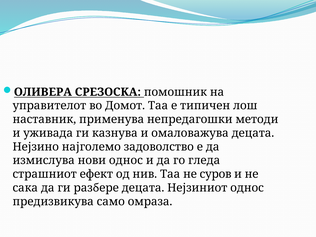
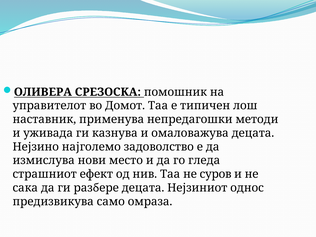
нови однос: однос -> место
